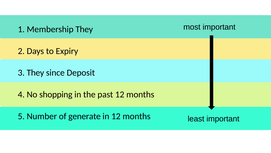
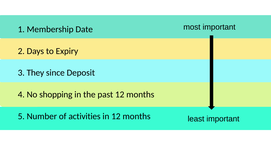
Membership They: They -> Date
generate: generate -> activities
